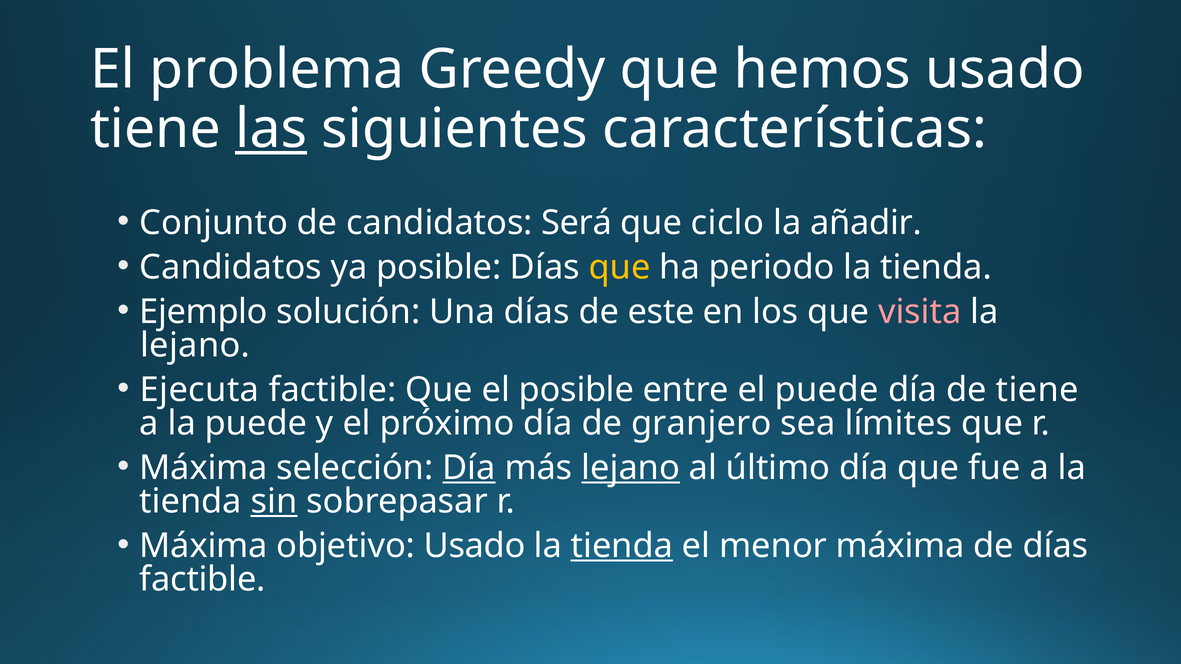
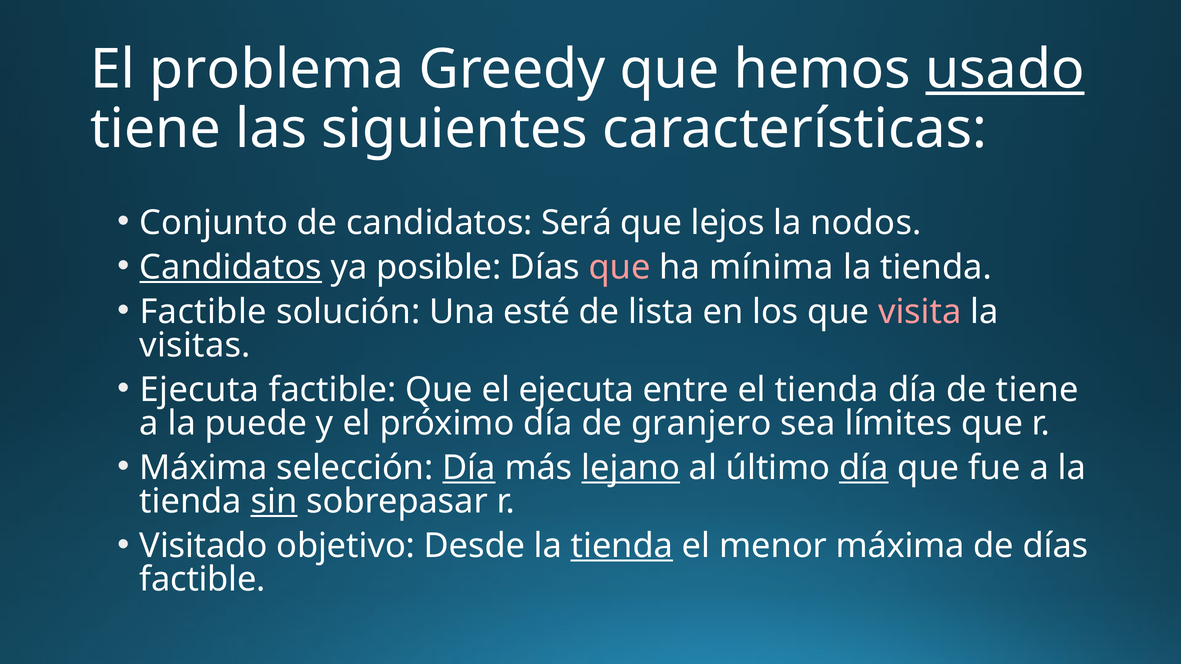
usado at (1005, 69) underline: none -> present
las underline: present -> none
ciclo: ciclo -> lejos
añadir: añadir -> nodos
Candidatos at (231, 267) underline: none -> present
que at (620, 267) colour: yellow -> pink
periodo: periodo -> mínima
Ejemplo at (204, 312): Ejemplo -> Factible
Una días: días -> esté
este: este -> lista
lejano at (195, 345): lejano -> visitas
el posible: posible -> ejecuta
el puede: puede -> tienda
día at (864, 468) underline: none -> present
Máxima at (203, 546): Máxima -> Visitado
objetivo Usado: Usado -> Desde
